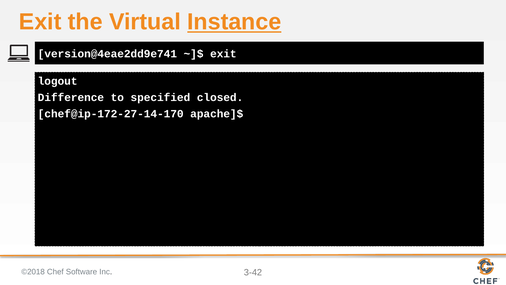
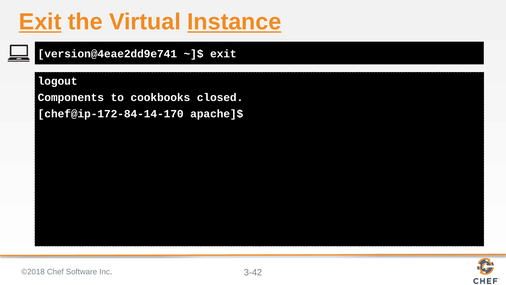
Exit at (40, 22) underline: none -> present
Difference: Difference -> Components
specified: specified -> cookbooks
chef@ip-172-27-14-170: chef@ip-172-27-14-170 -> chef@ip-172-84-14-170
